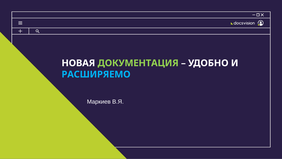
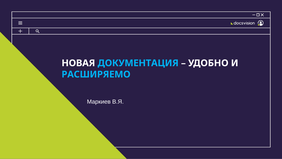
ДОКУМЕНТАЦИЯ colour: light green -> light blue
